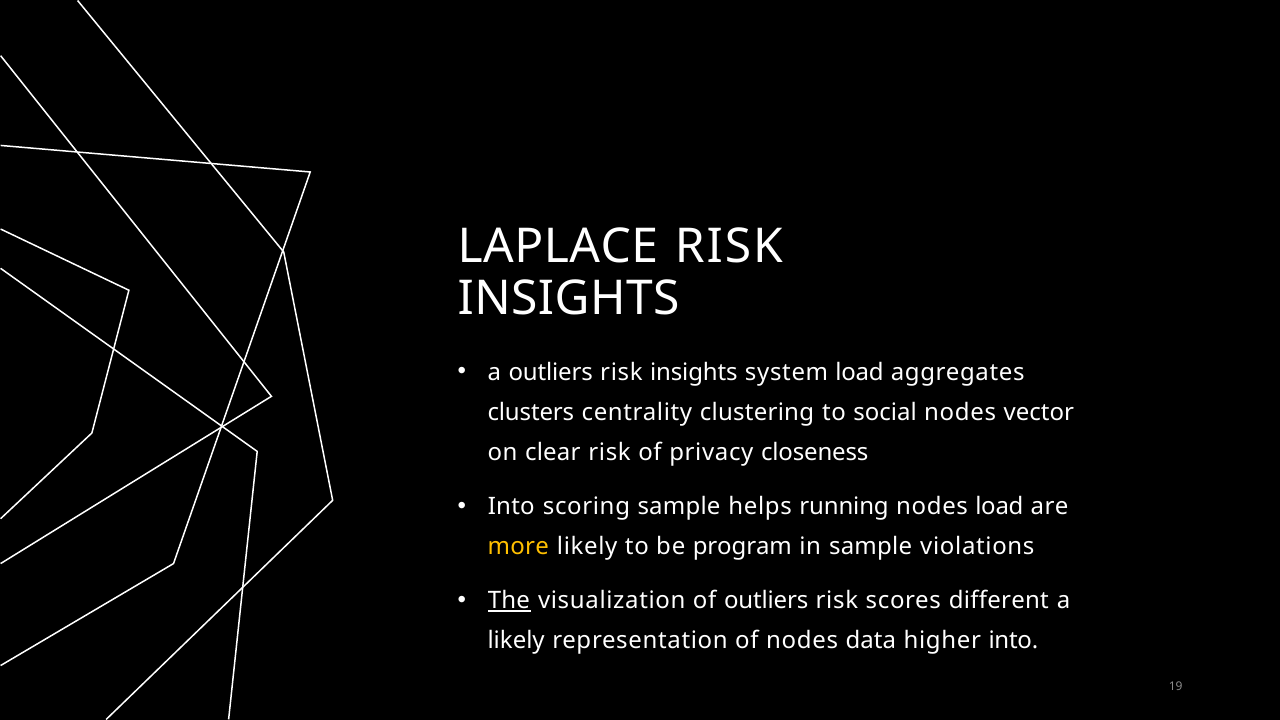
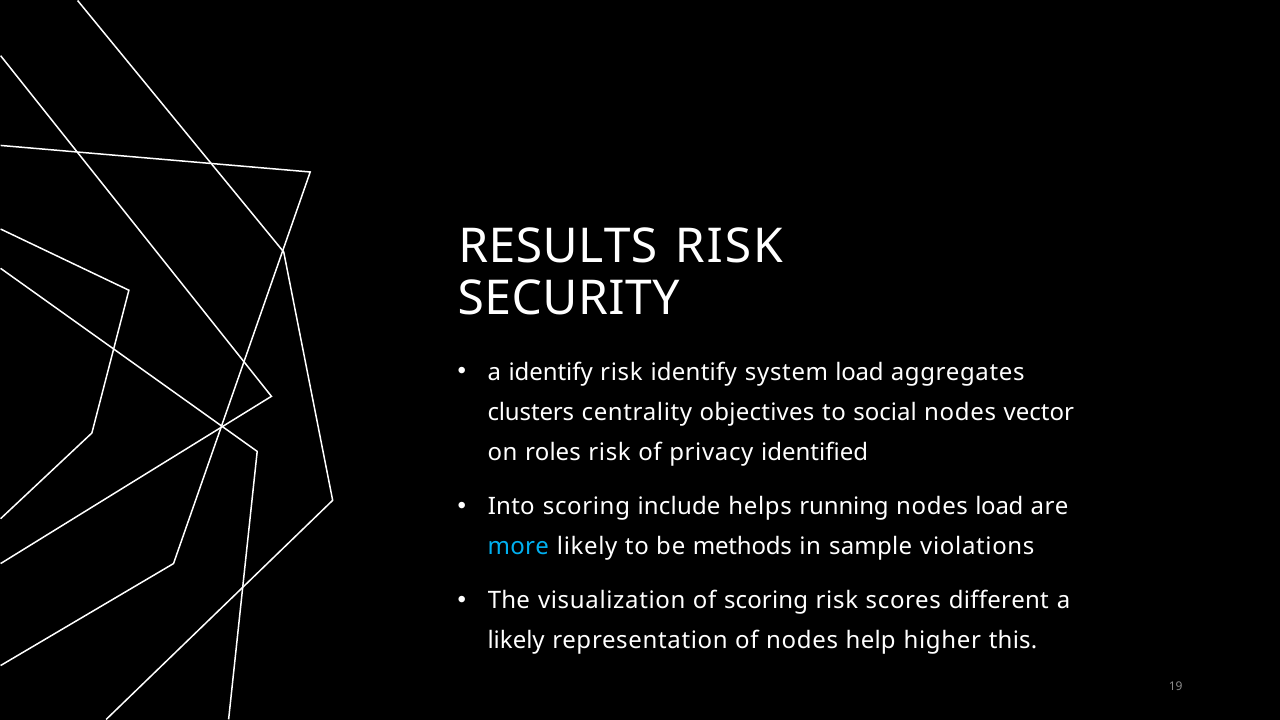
LAPLACE: LAPLACE -> RESULTS
INSIGHTS at (569, 299): INSIGHTS -> SECURITY
a outliers: outliers -> identify
insights at (694, 372): insights -> identify
clustering: clustering -> objectives
clear: clear -> roles
closeness: closeness -> identified
scoring sample: sample -> include
more colour: yellow -> light blue
program: program -> methods
The underline: present -> none
of outliers: outliers -> scoring
data: data -> help
higher into: into -> this
